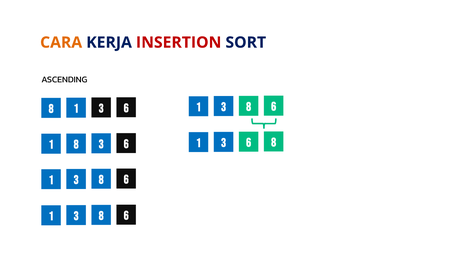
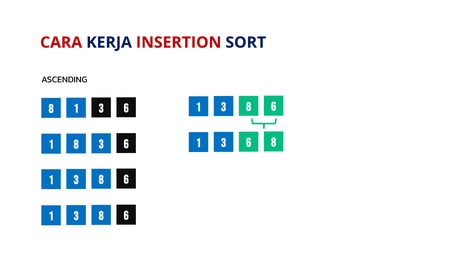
CARA colour: orange -> red
